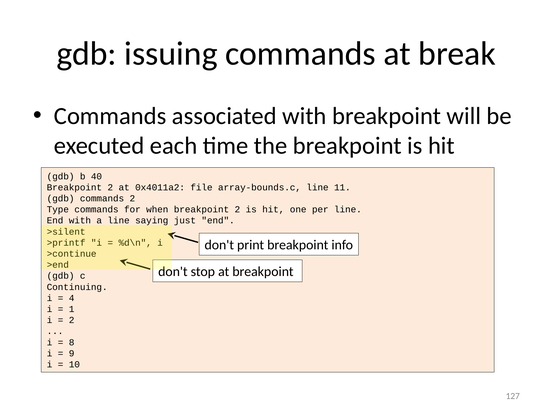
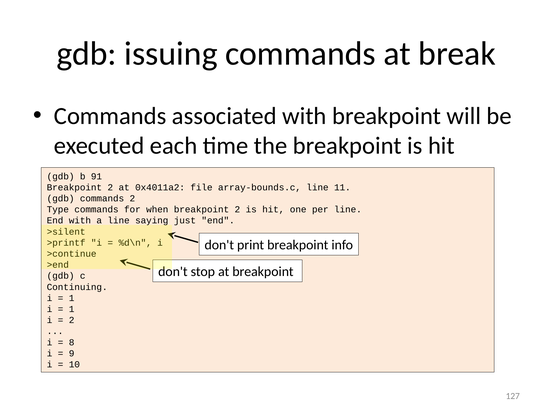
40: 40 -> 91
4 at (72, 298): 4 -> 1
